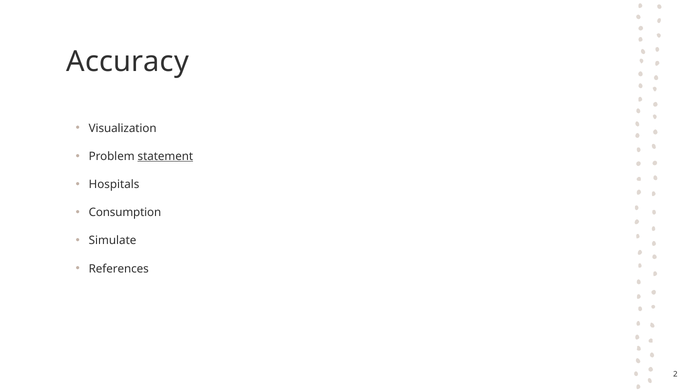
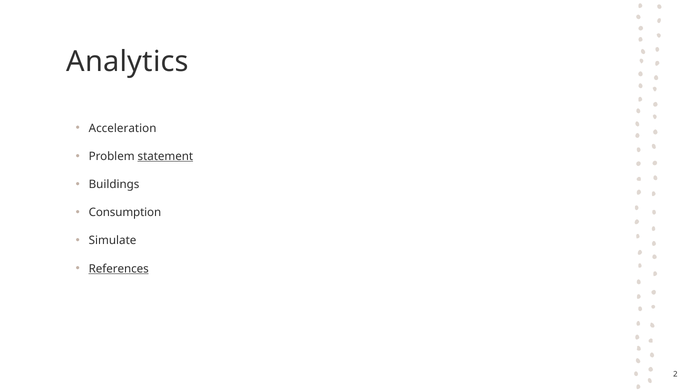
Accuracy: Accuracy -> Analytics
Visualization: Visualization -> Acceleration
Hospitals: Hospitals -> Buildings
References underline: none -> present
